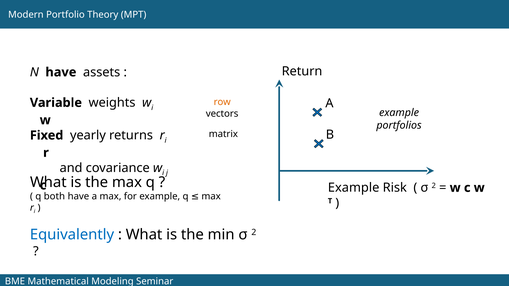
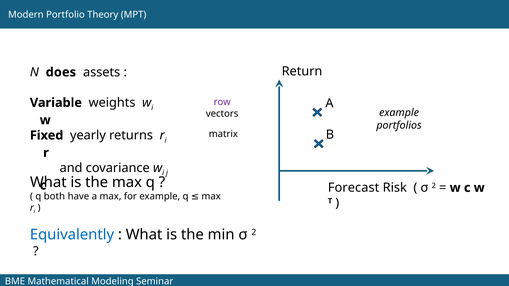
N have: have -> does
row colour: orange -> purple
Example at (354, 188): Example -> Forecast
